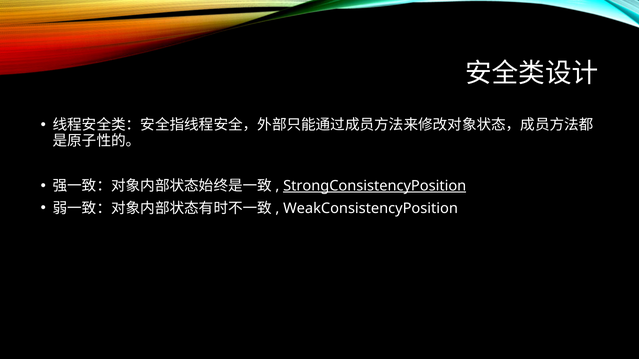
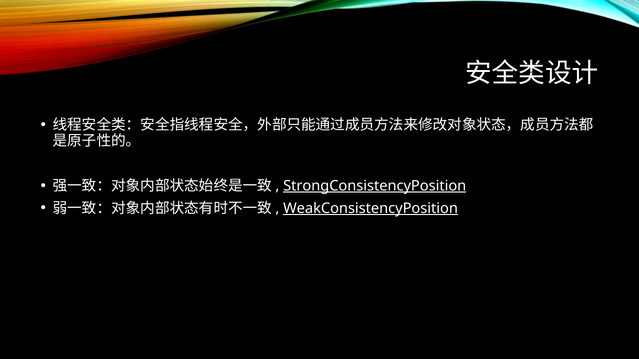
WeakConsistencyPosition underline: none -> present
